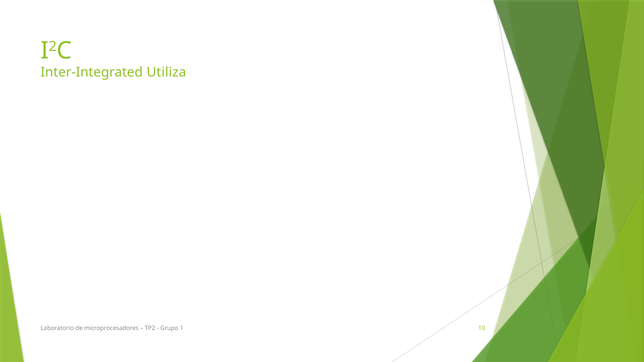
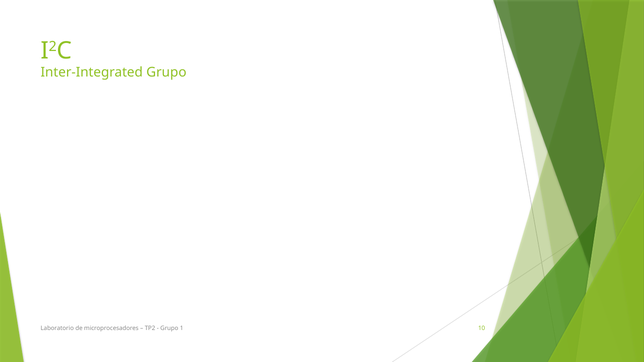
Inter-Integrated Utiliza: Utiliza -> Grupo
